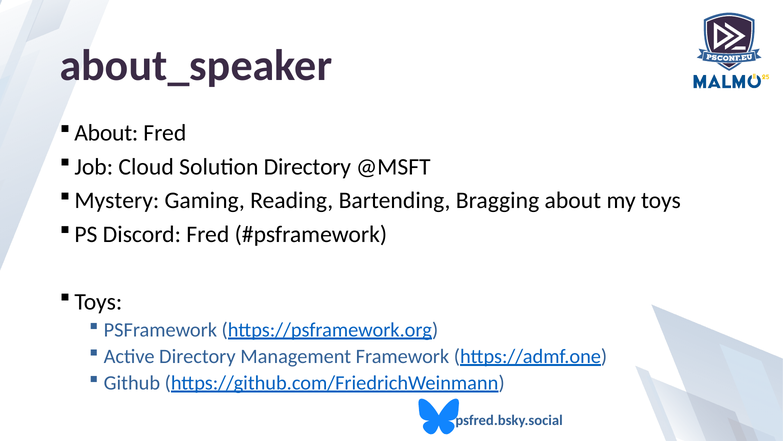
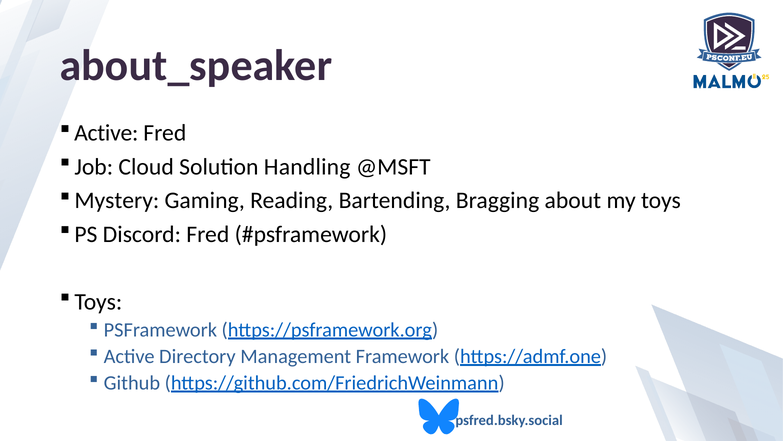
About at (106, 133): About -> Active
Solution Directory: Directory -> Handling
